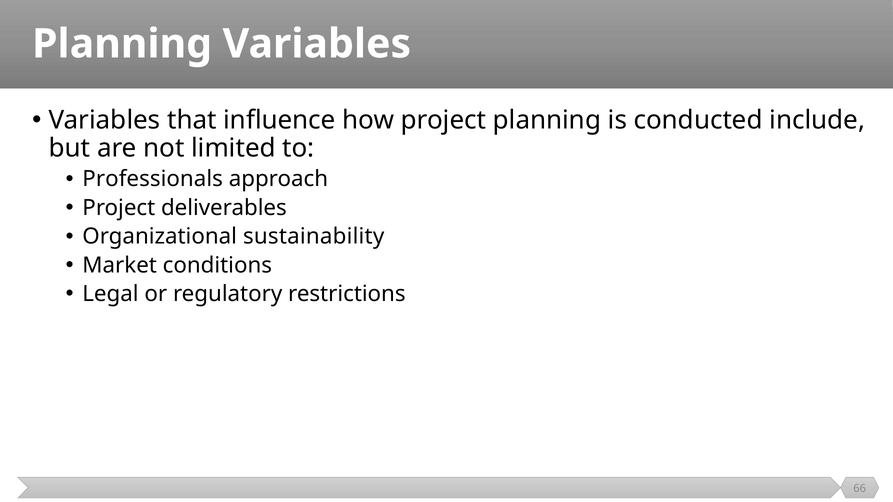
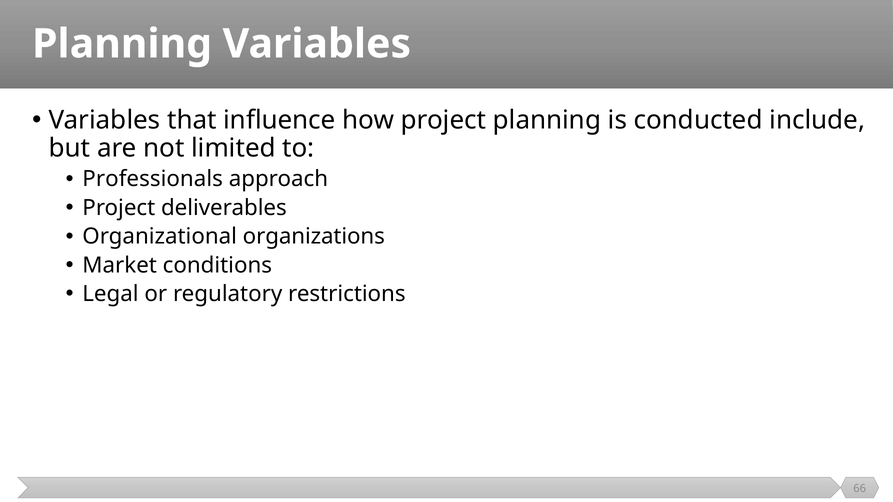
sustainability: sustainability -> organizations
